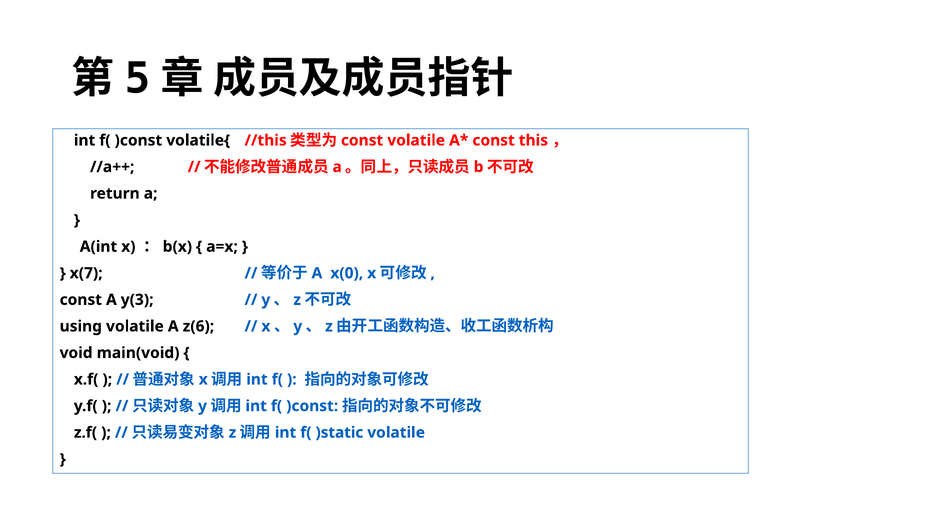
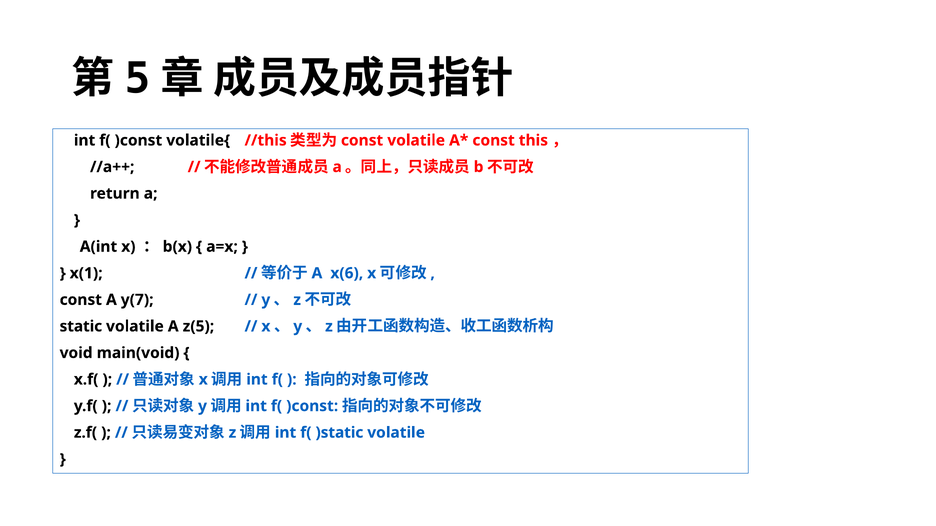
x(7: x(7 -> x(1
x(0: x(0 -> x(6
y(3: y(3 -> y(7
using: using -> static
z(6: z(6 -> z(5
